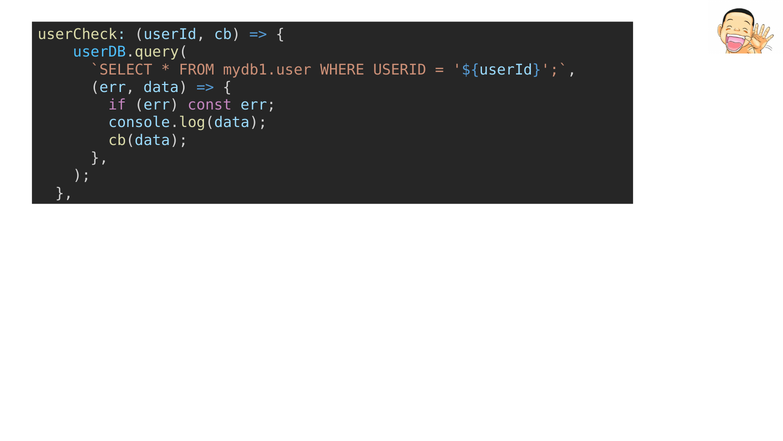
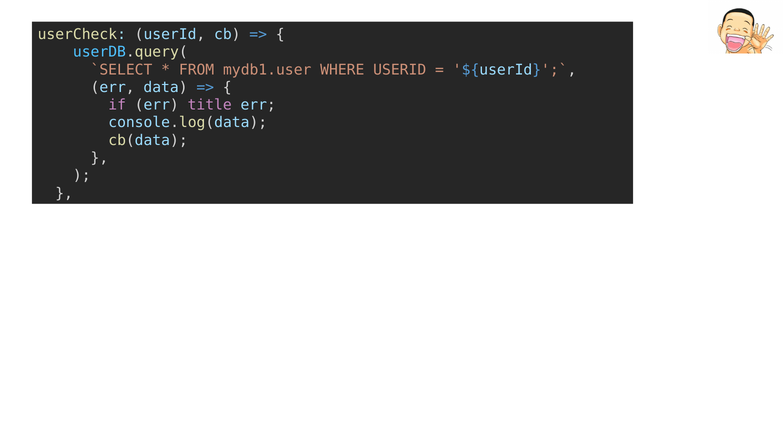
const: const -> title
